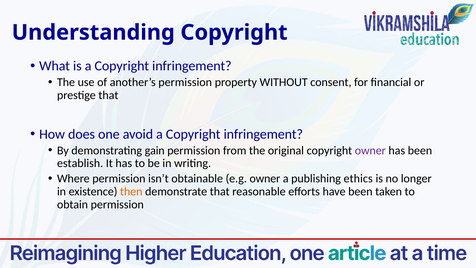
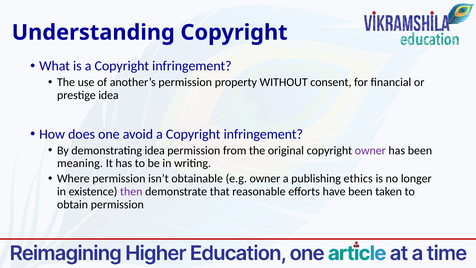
prestige that: that -> idea
demonstrating gain: gain -> idea
establish: establish -> meaning
then colour: orange -> purple
